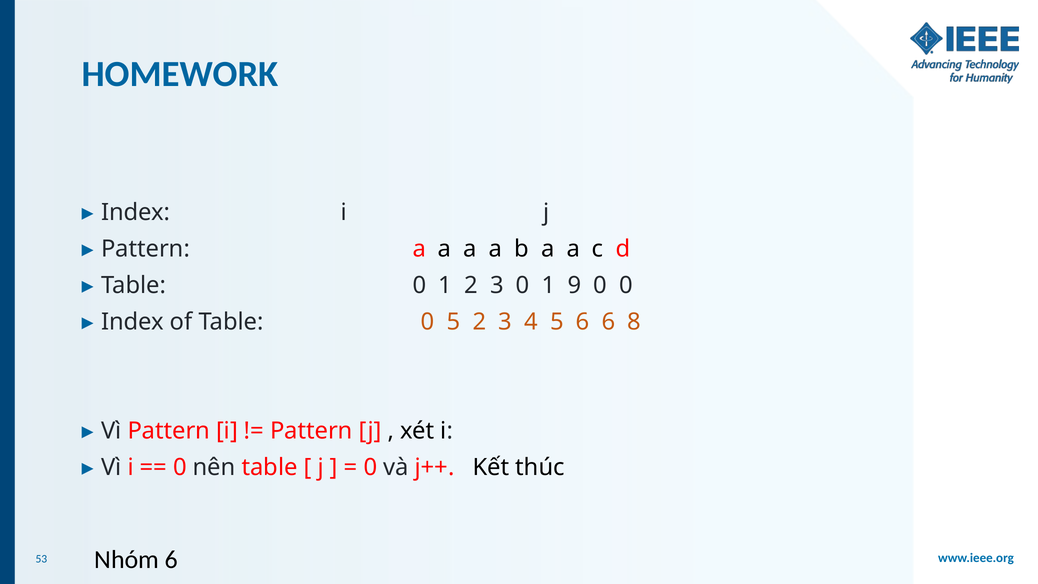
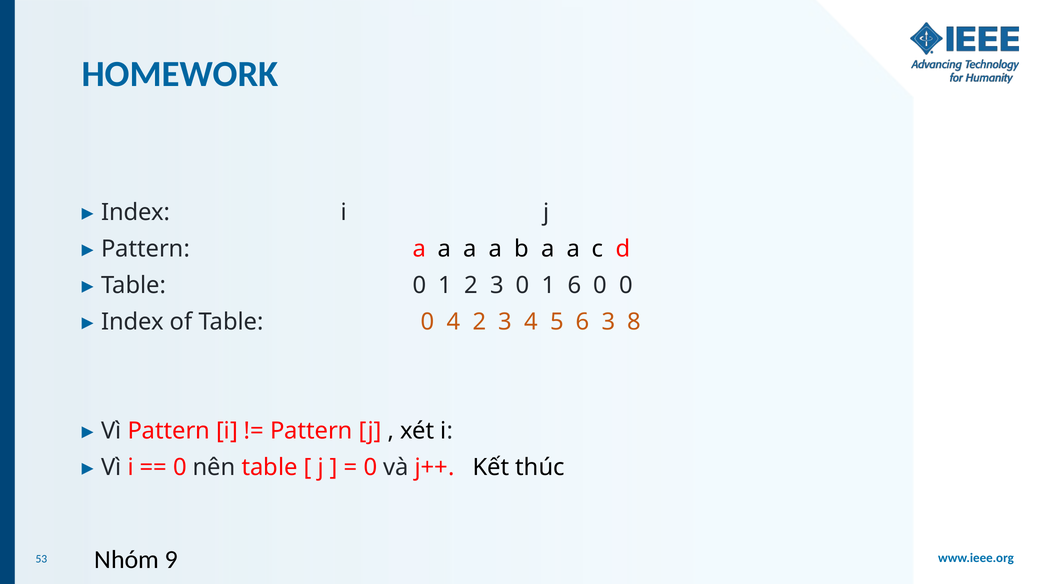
1 9: 9 -> 6
0 5: 5 -> 4
6 6: 6 -> 3
Nhóm 6: 6 -> 9
